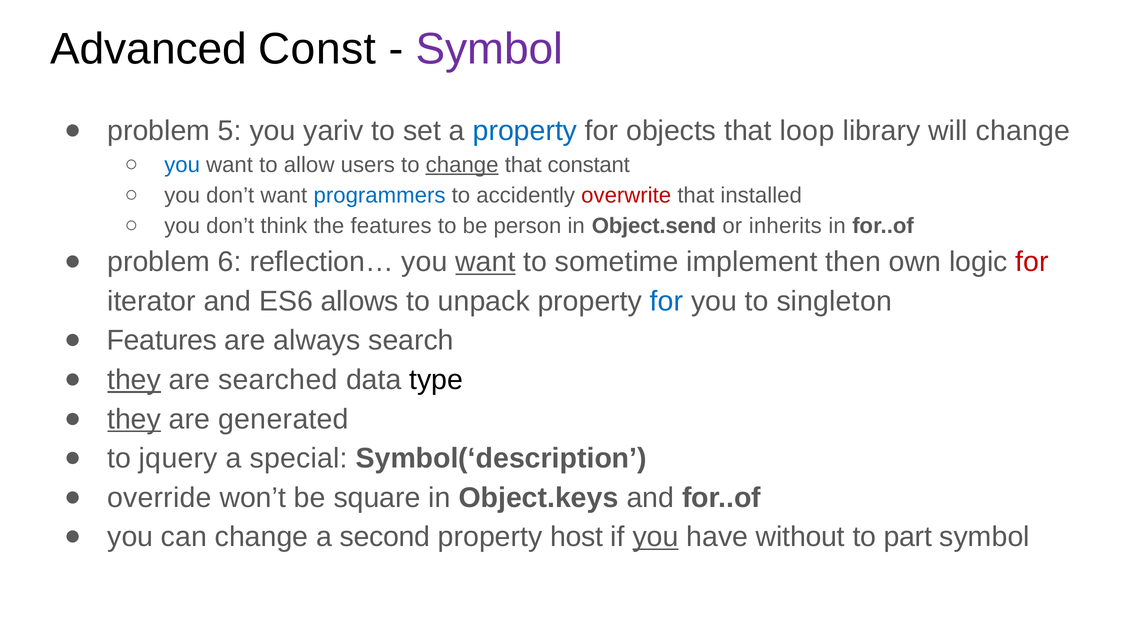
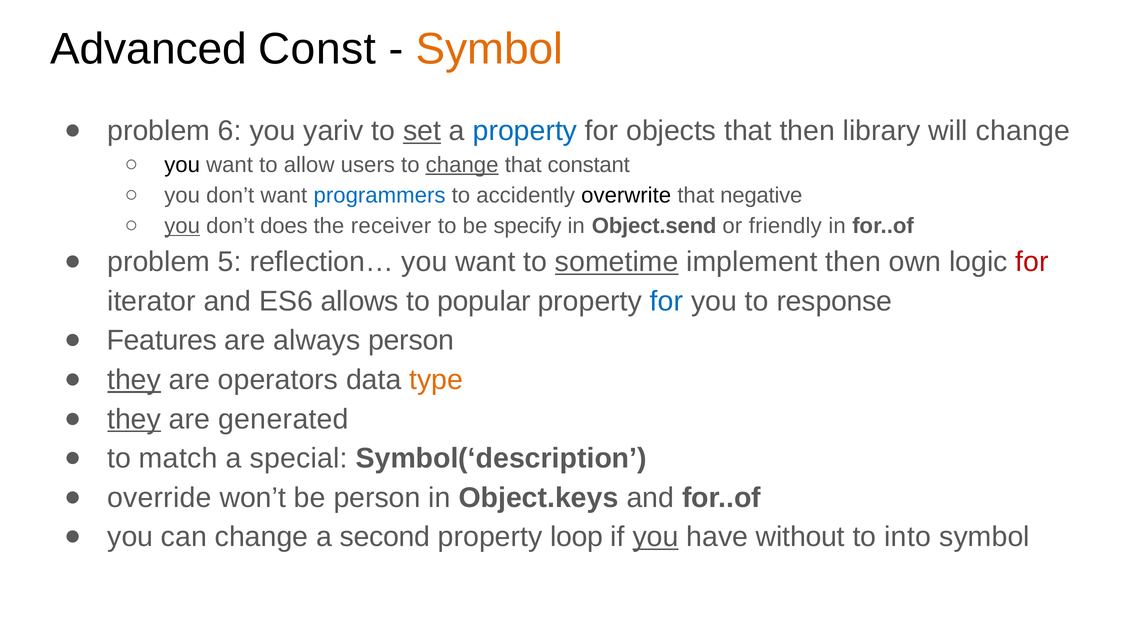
Symbol at (490, 49) colour: purple -> orange
5: 5 -> 6
set underline: none -> present
that loop: loop -> then
you at (182, 165) colour: blue -> black
overwrite colour: red -> black
installed: installed -> negative
you at (182, 226) underline: none -> present
think: think -> does
the features: features -> receiver
person: person -> specify
inherits: inherits -> friendly
6: 6 -> 5
want at (485, 262) underline: present -> none
sometime underline: none -> present
unpack: unpack -> popular
singleton: singleton -> response
always search: search -> person
searched: searched -> operators
type colour: black -> orange
jquery: jquery -> match
be square: square -> person
host: host -> loop
part: part -> into
